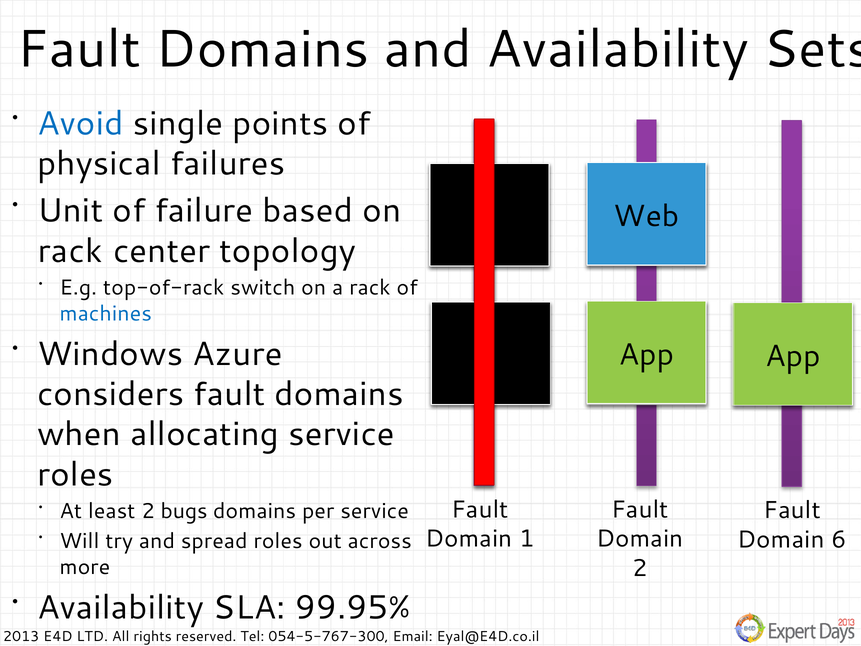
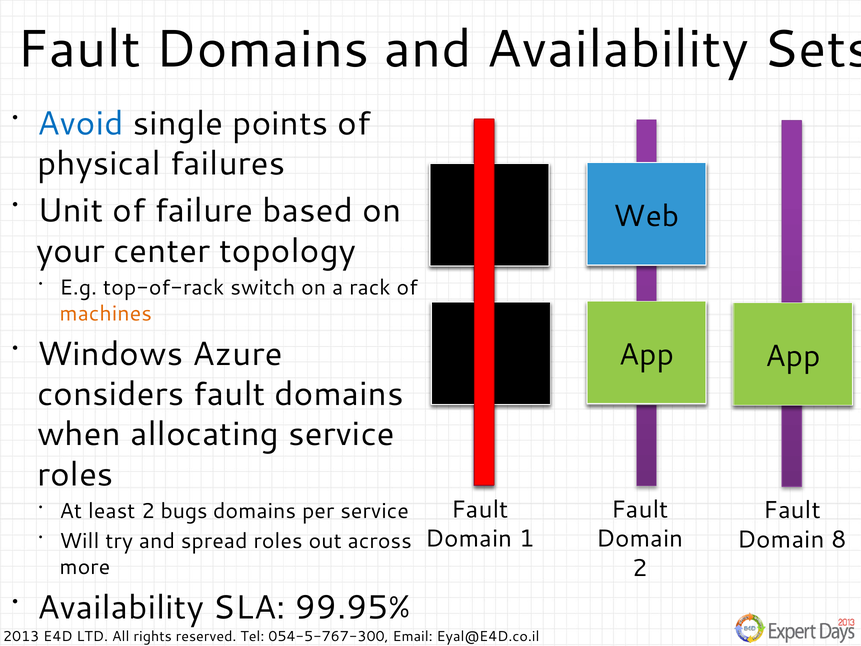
rack at (70, 251): rack -> your
machines colour: blue -> orange
6: 6 -> 8
